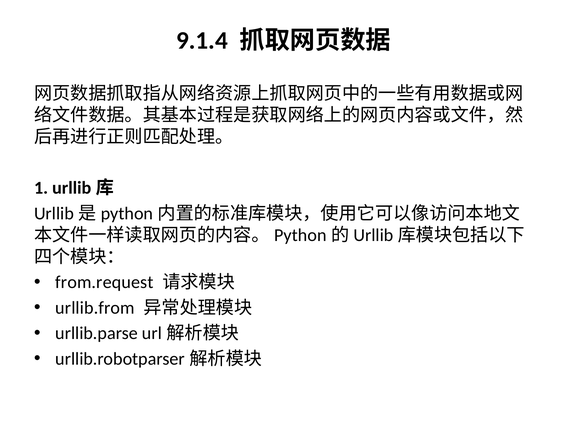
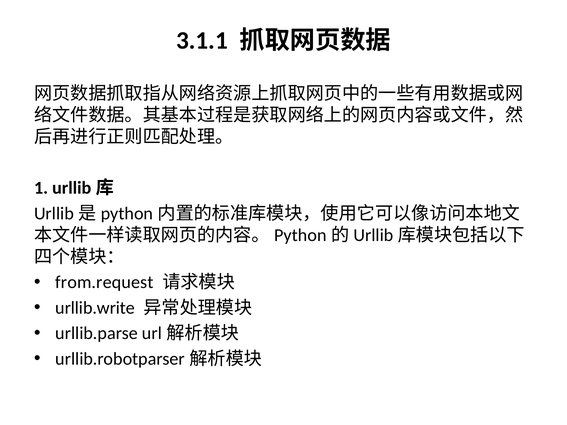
9.1.4: 9.1.4 -> 3.1.1
urllib.from: urllib.from -> urllib.write
